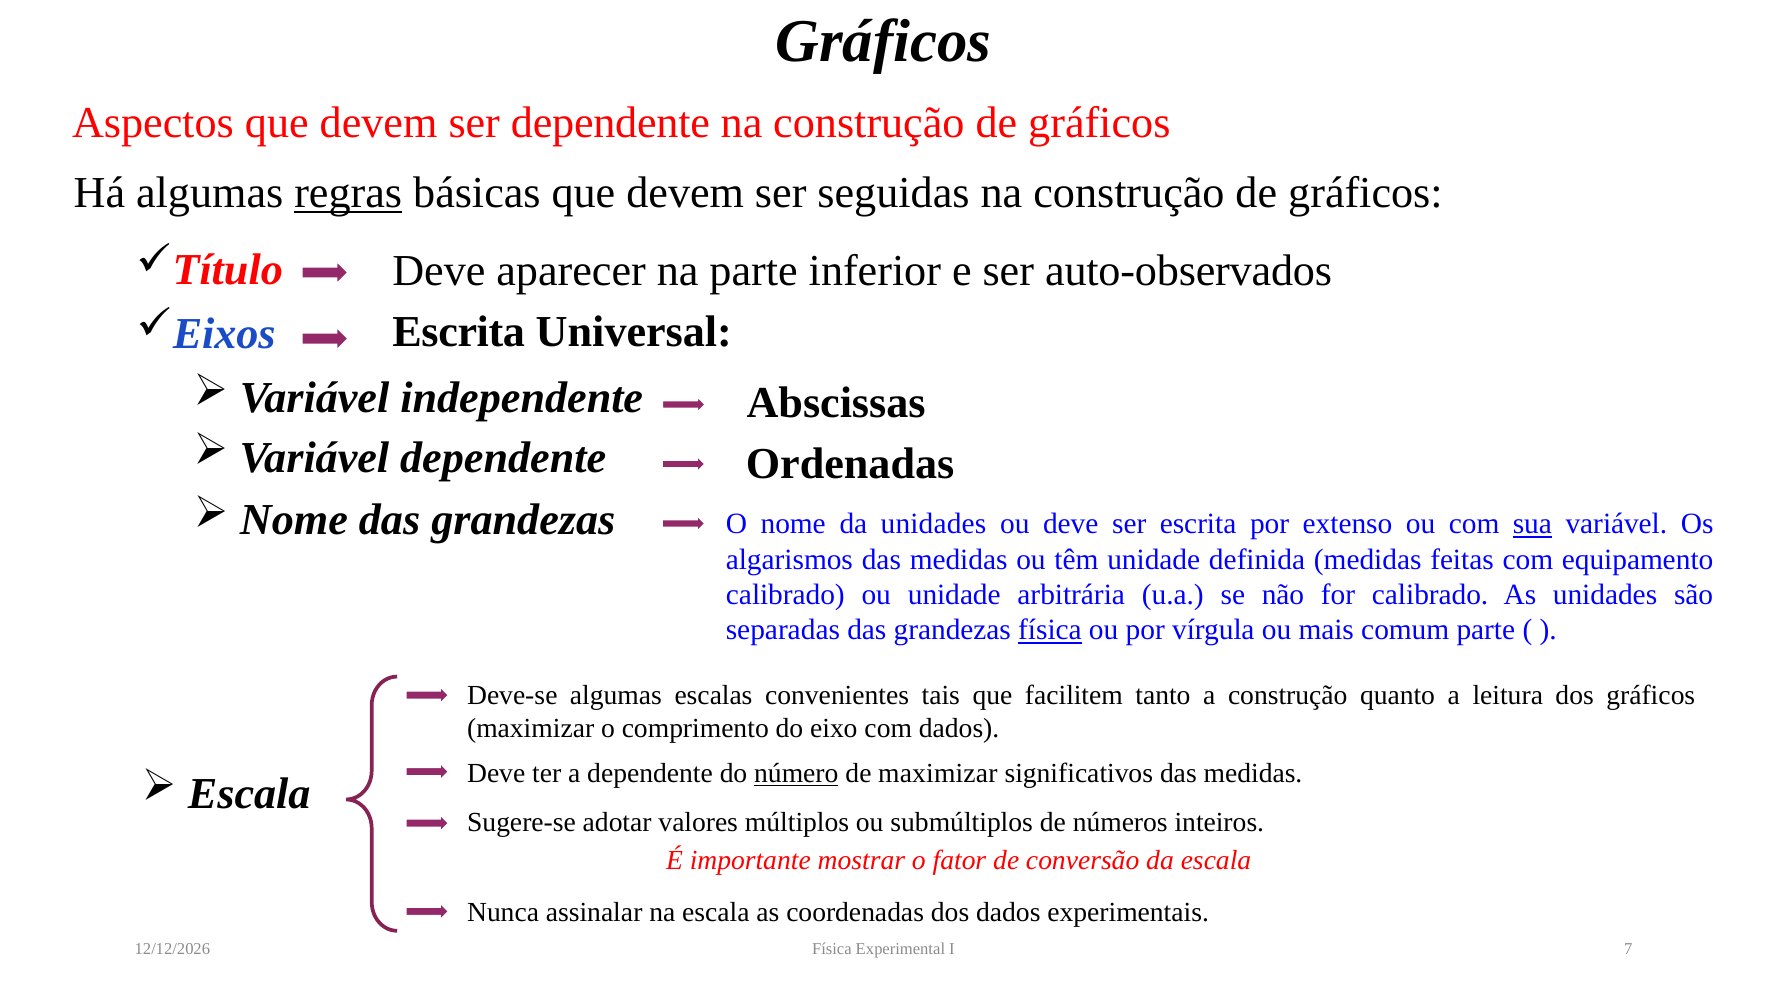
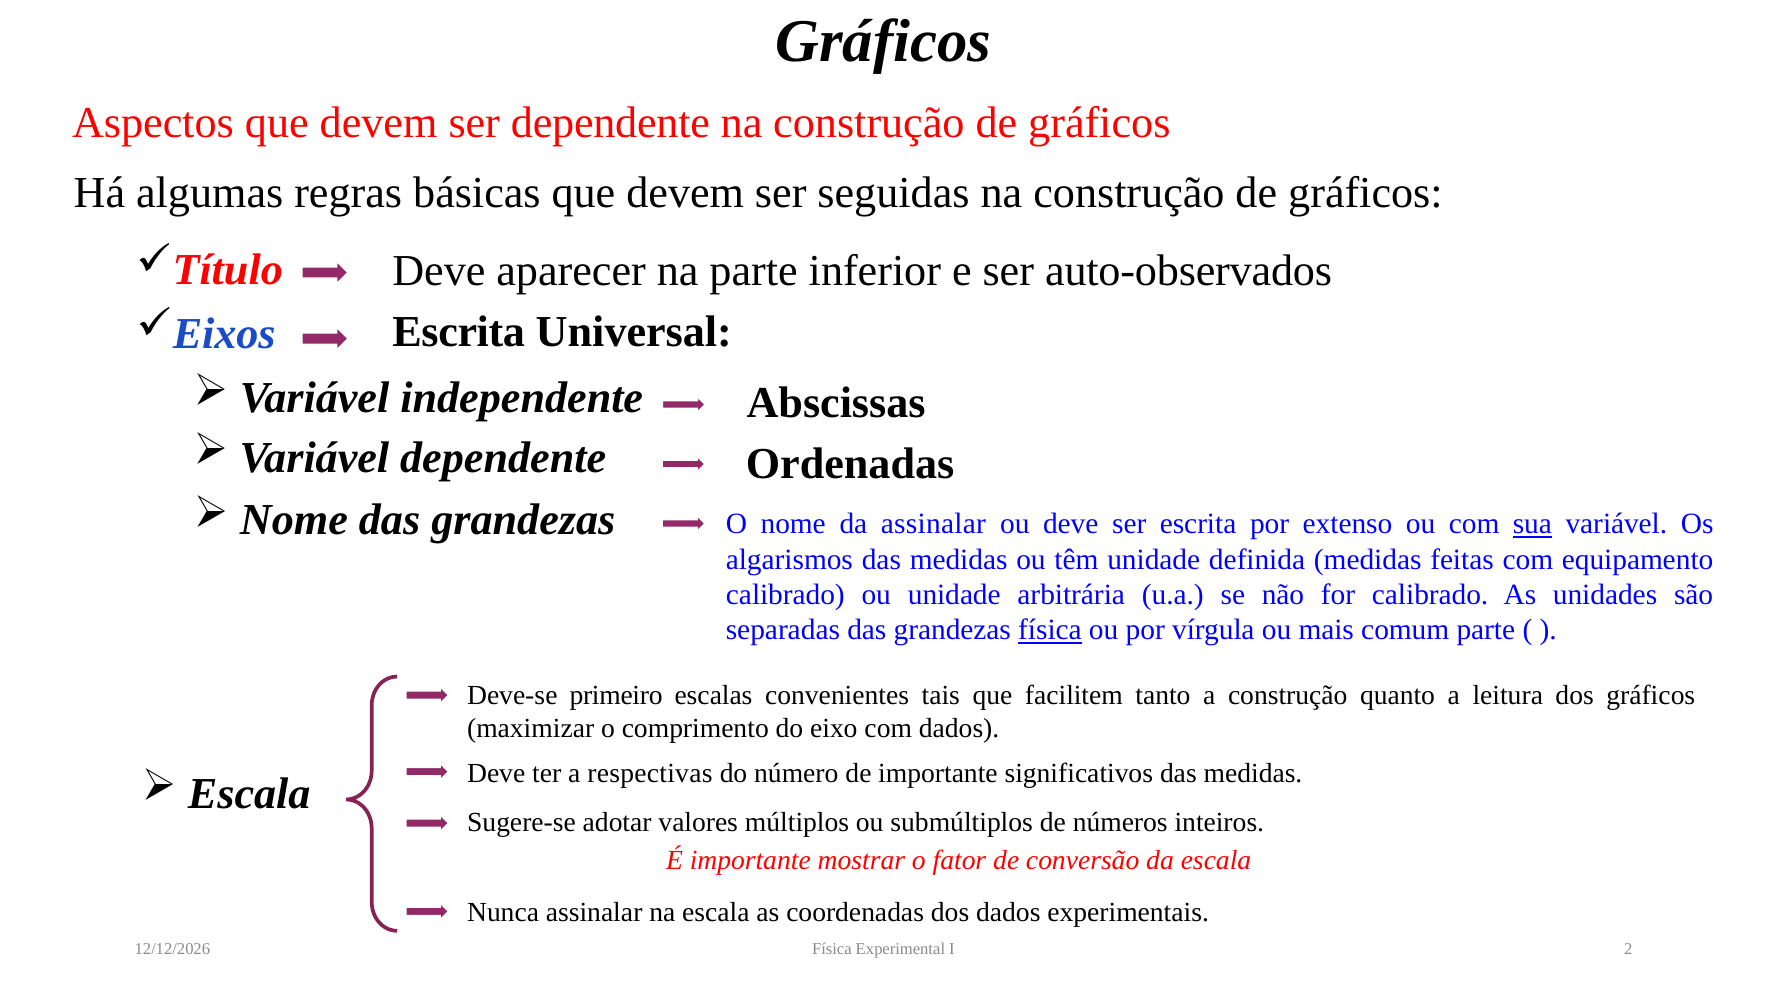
regras underline: present -> none
da unidades: unidades -> assinalar
Deve-se algumas: algumas -> primeiro
a dependente: dependente -> respectivas
número underline: present -> none
de maximizar: maximizar -> importante
7: 7 -> 2
